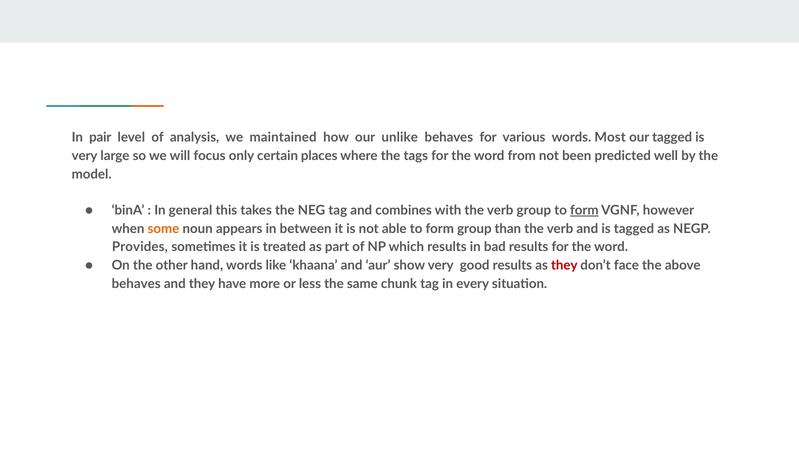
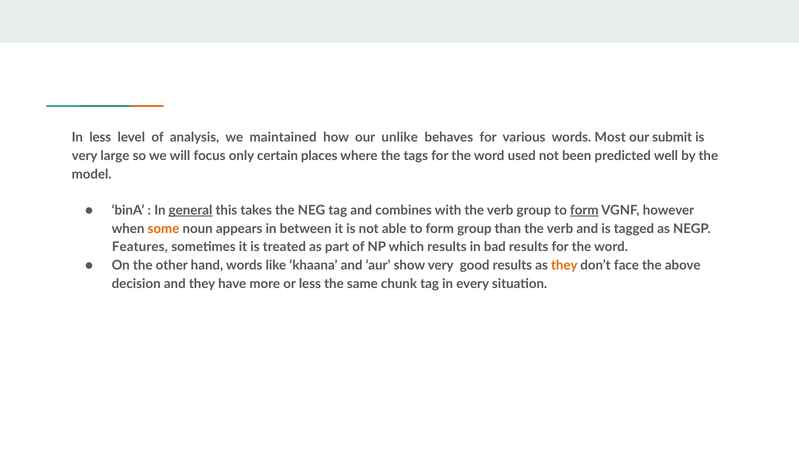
In pair: pair -> less
our tagged: tagged -> submit
from: from -> used
general underline: none -> present
Provides: Provides -> Features
they at (564, 266) colour: red -> orange
behaves at (136, 284): behaves -> decision
